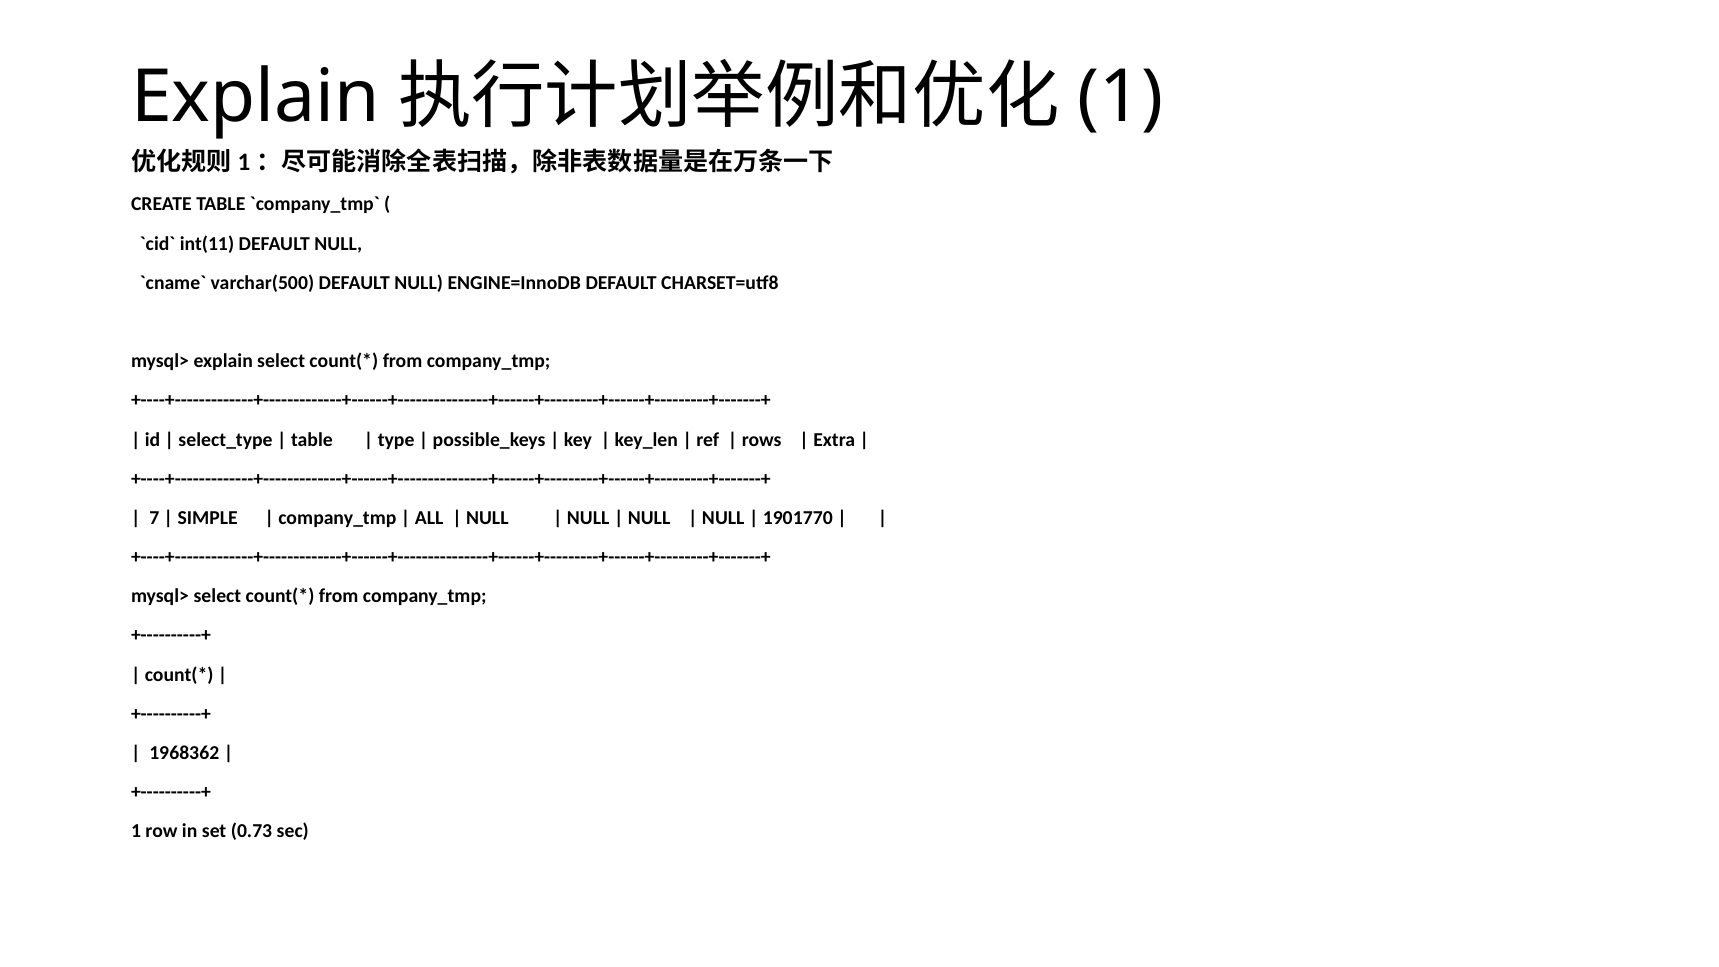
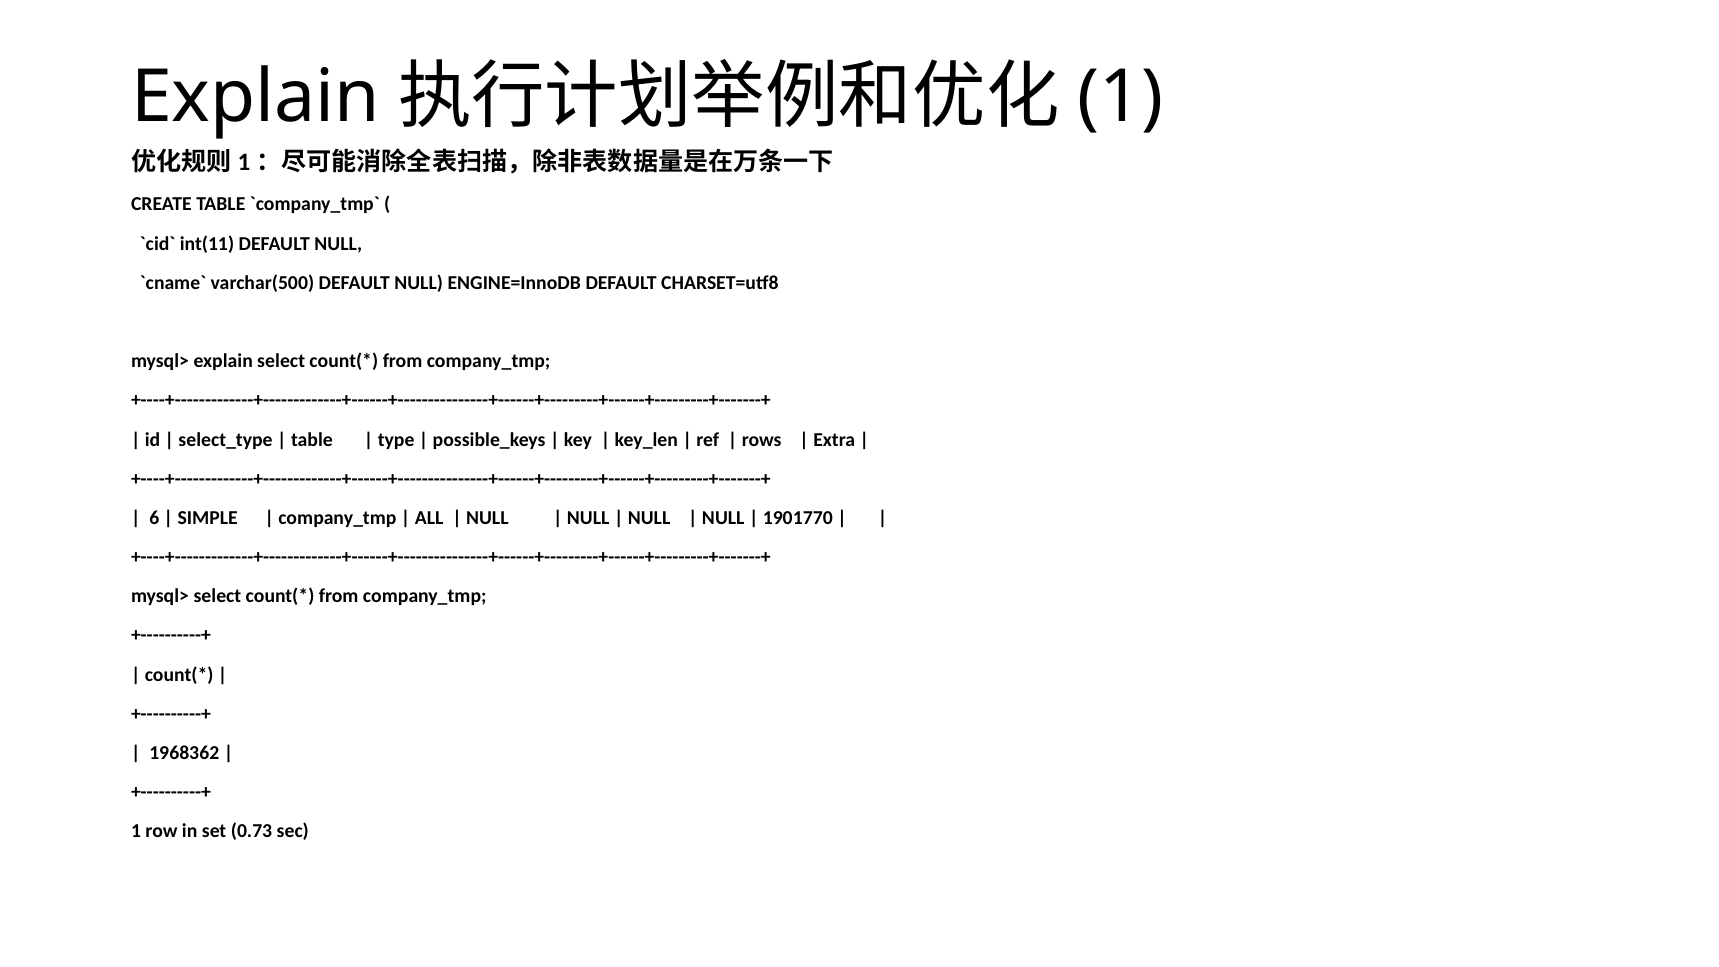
7: 7 -> 6
